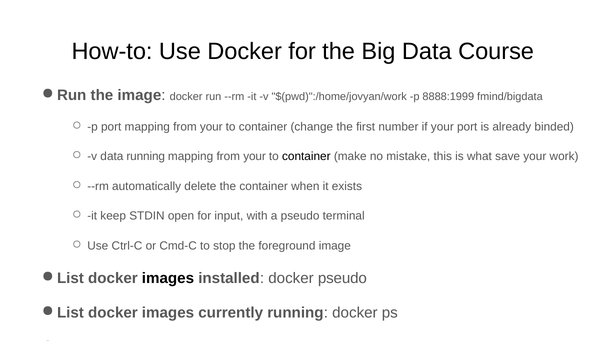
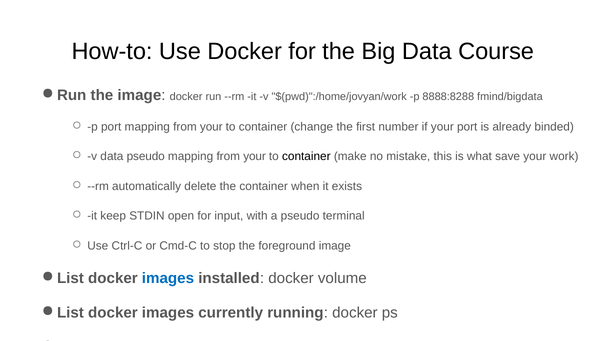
8888:1999: 8888:1999 -> 8888:8288
data running: running -> pseudo
images at (168, 278) colour: black -> blue
docker pseudo: pseudo -> volume
